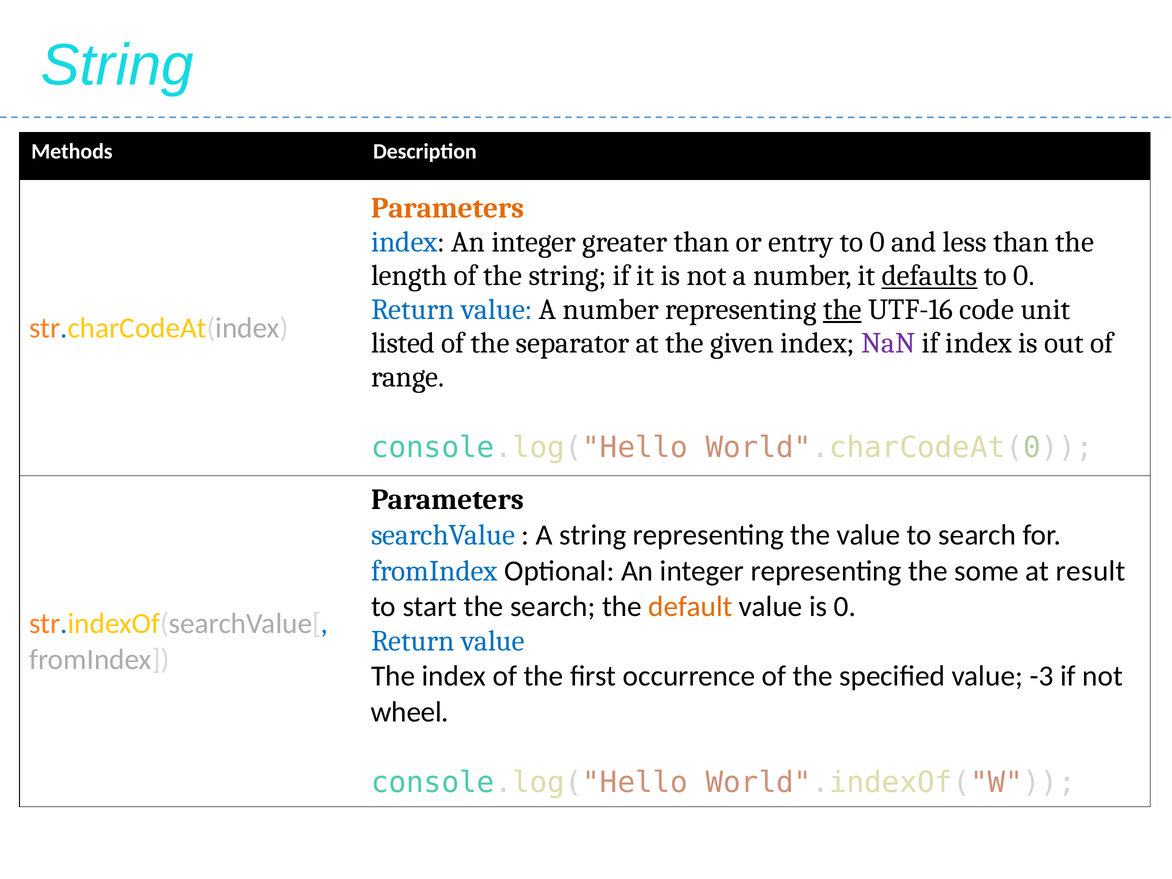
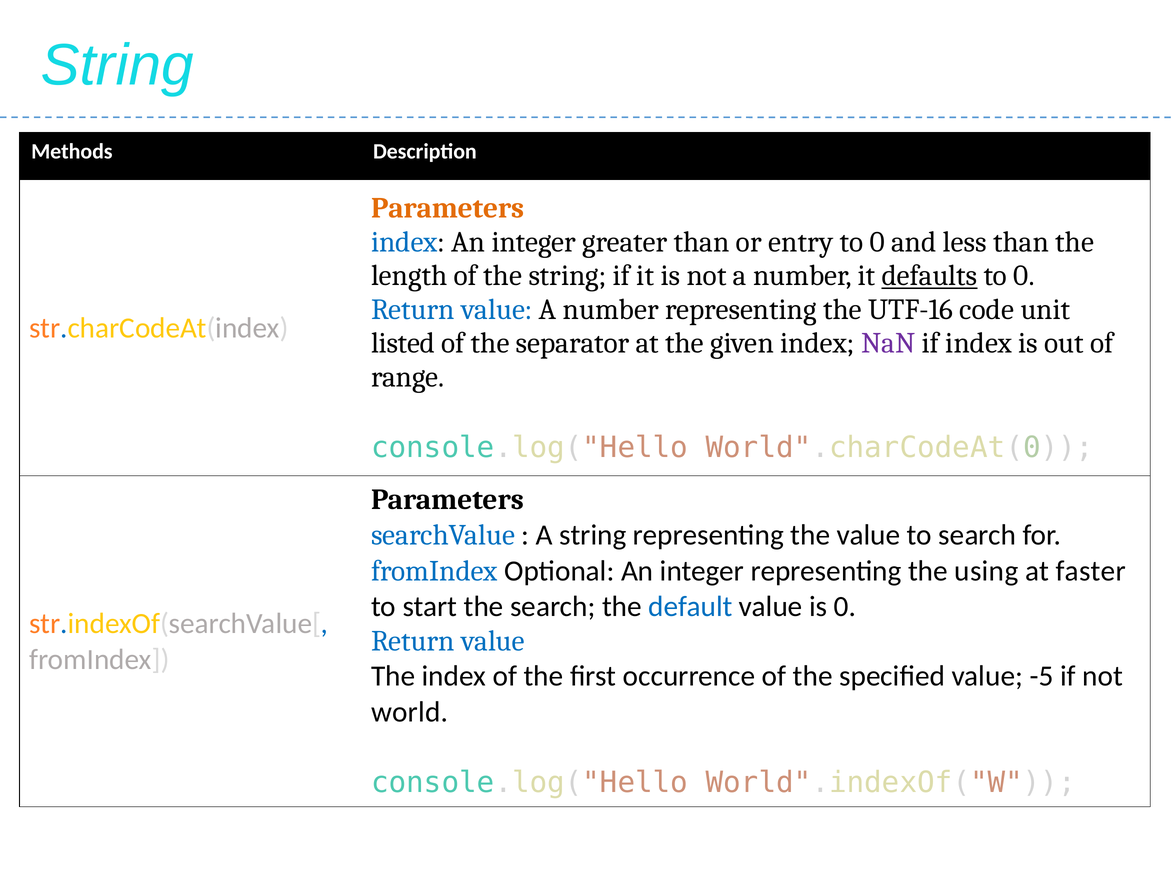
the at (842, 309) underline: present -> none
some: some -> using
result: result -> faster
default colour: orange -> blue
-3: -3 -> -5
wheel: wheel -> world
